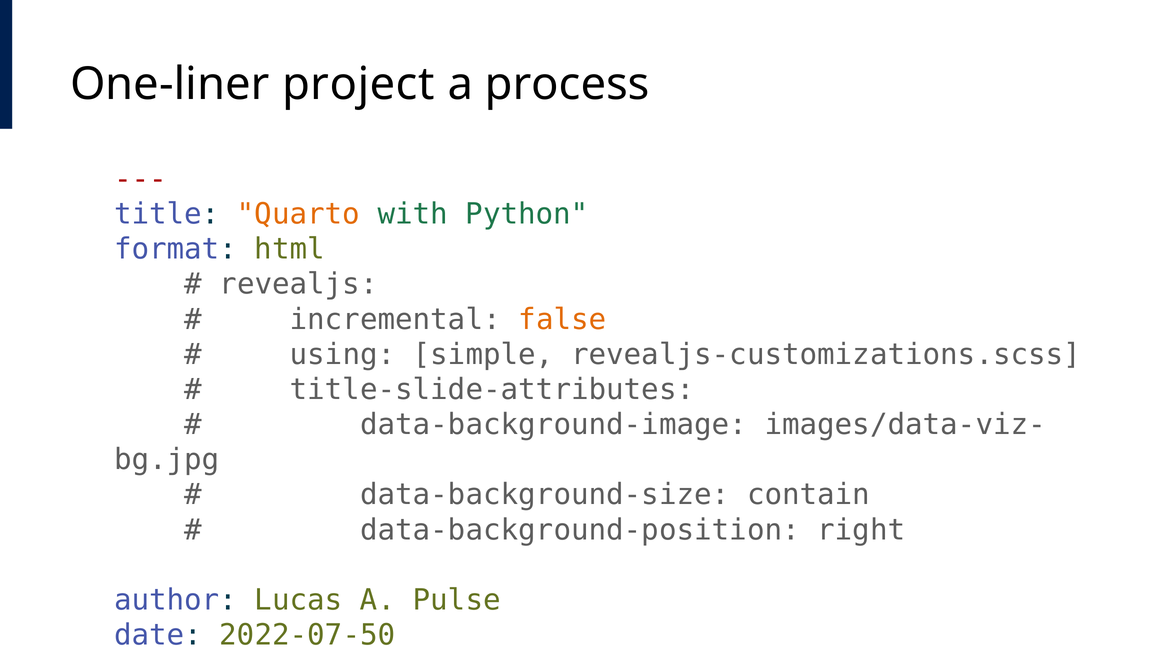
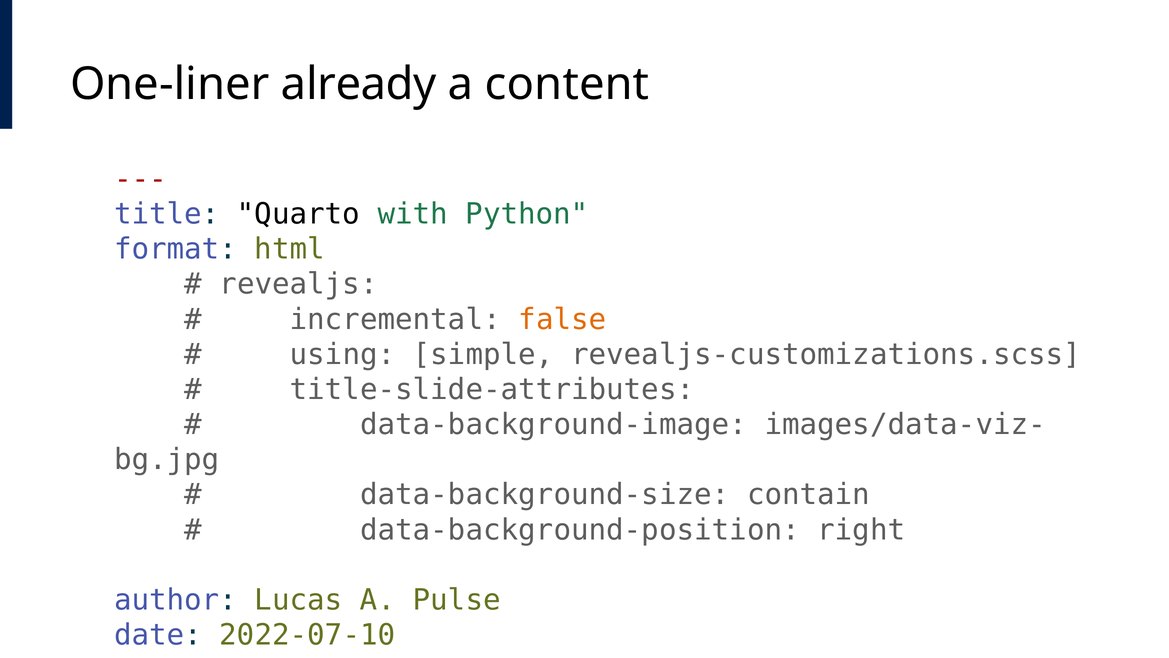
project: project -> already
process: process -> content
Quarto colour: orange -> black
2022-07-50: 2022-07-50 -> 2022-07-10
